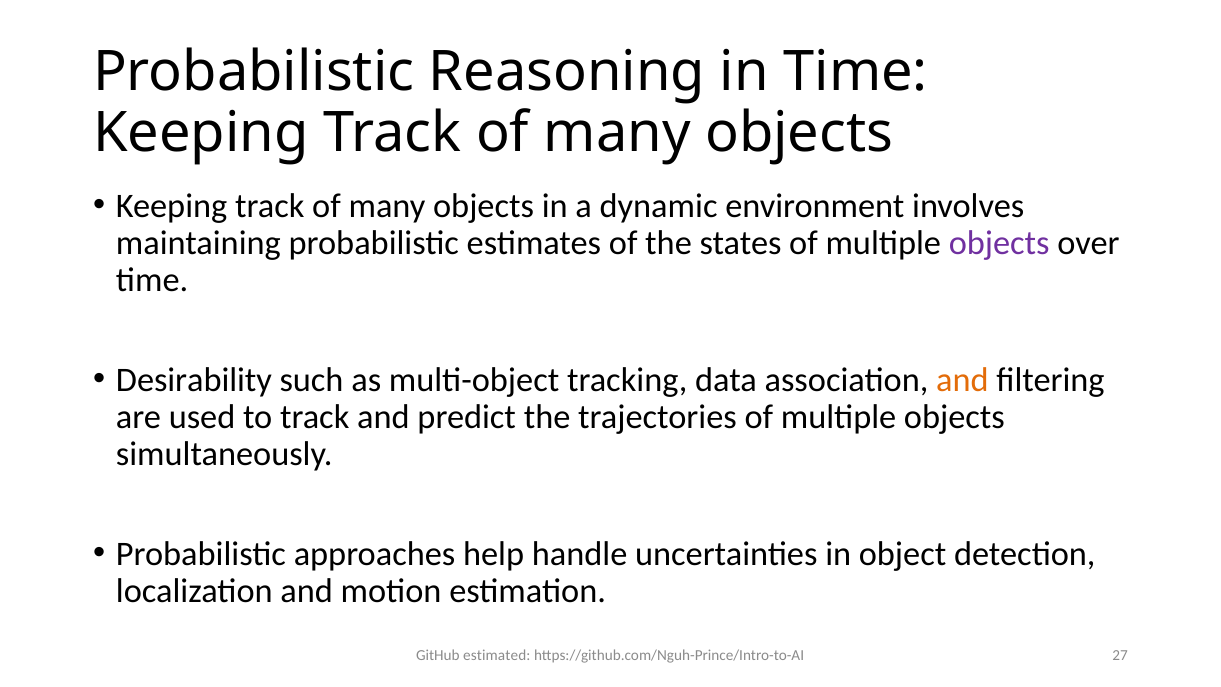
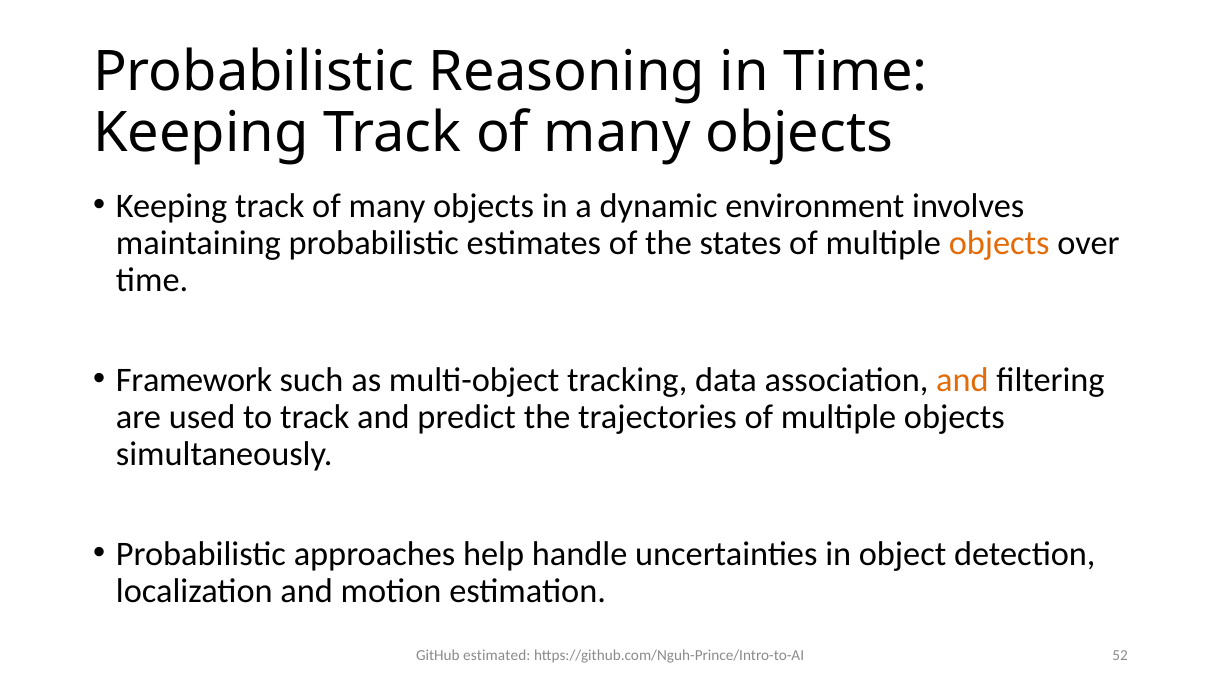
objects at (999, 243) colour: purple -> orange
Desirability: Desirability -> Framework
27: 27 -> 52
